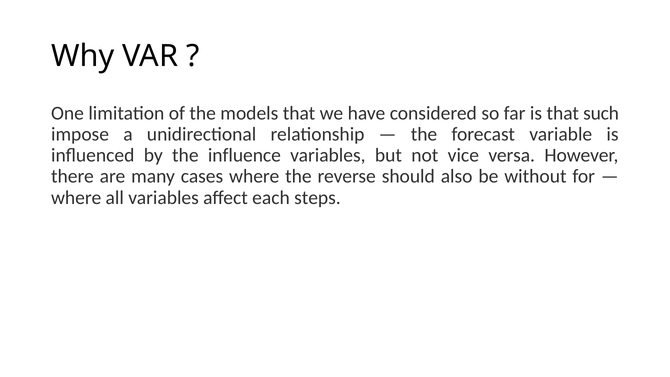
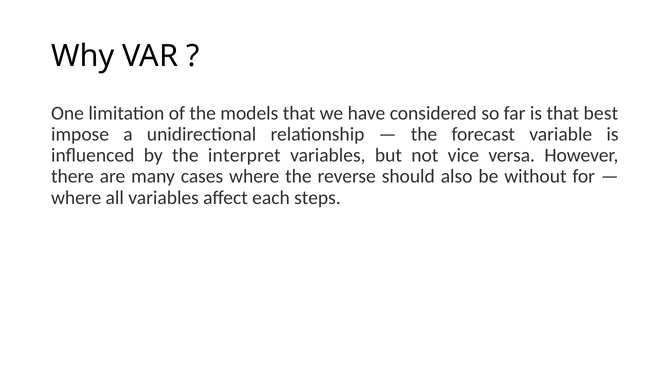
such: such -> best
influence: influence -> interpret
